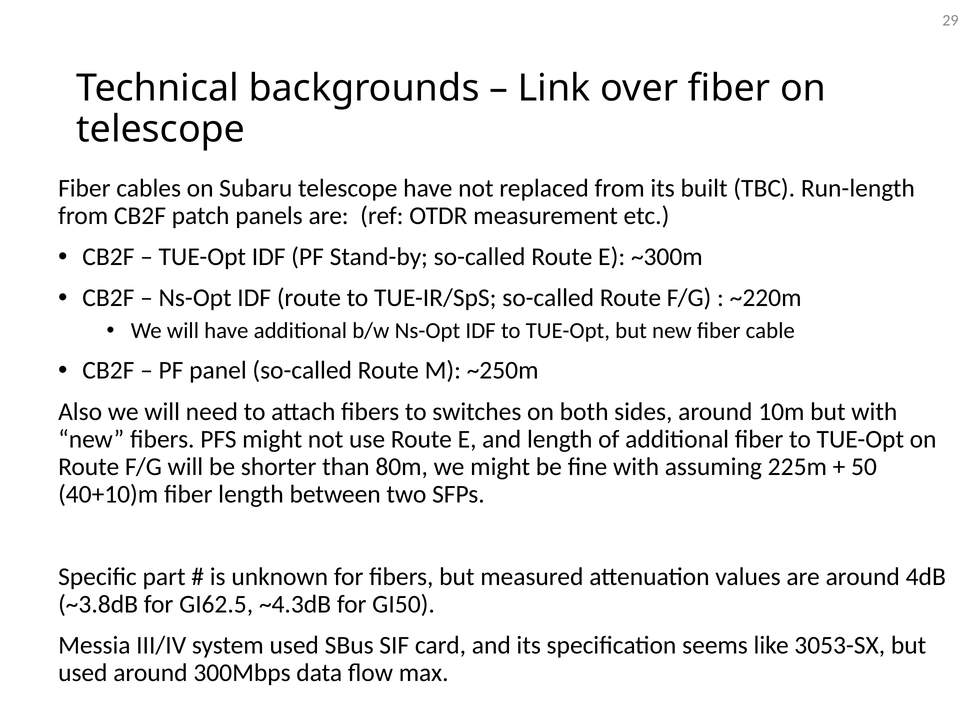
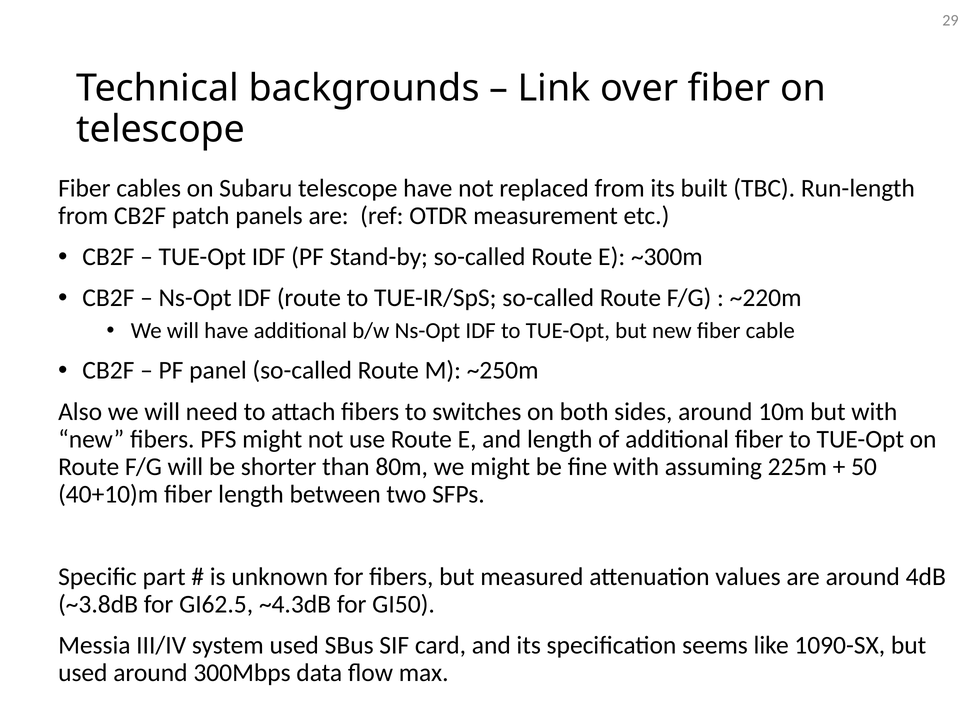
3053-SX: 3053-SX -> 1090-SX
